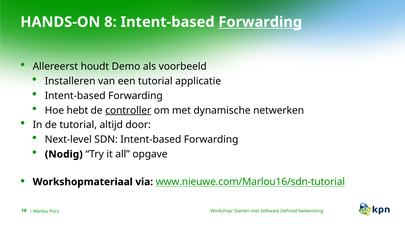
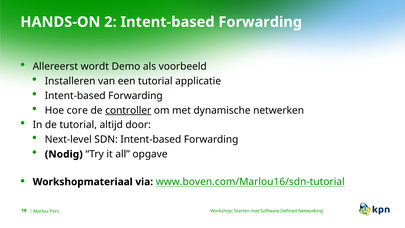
8: 8 -> 2
Forwarding at (260, 22) underline: present -> none
houdt: houdt -> wordt
hebt: hebt -> core
www.nieuwe.com/Marlou16/sdn-tutorial: www.nieuwe.com/Marlou16/sdn-tutorial -> www.boven.com/Marlou16/sdn-tutorial
